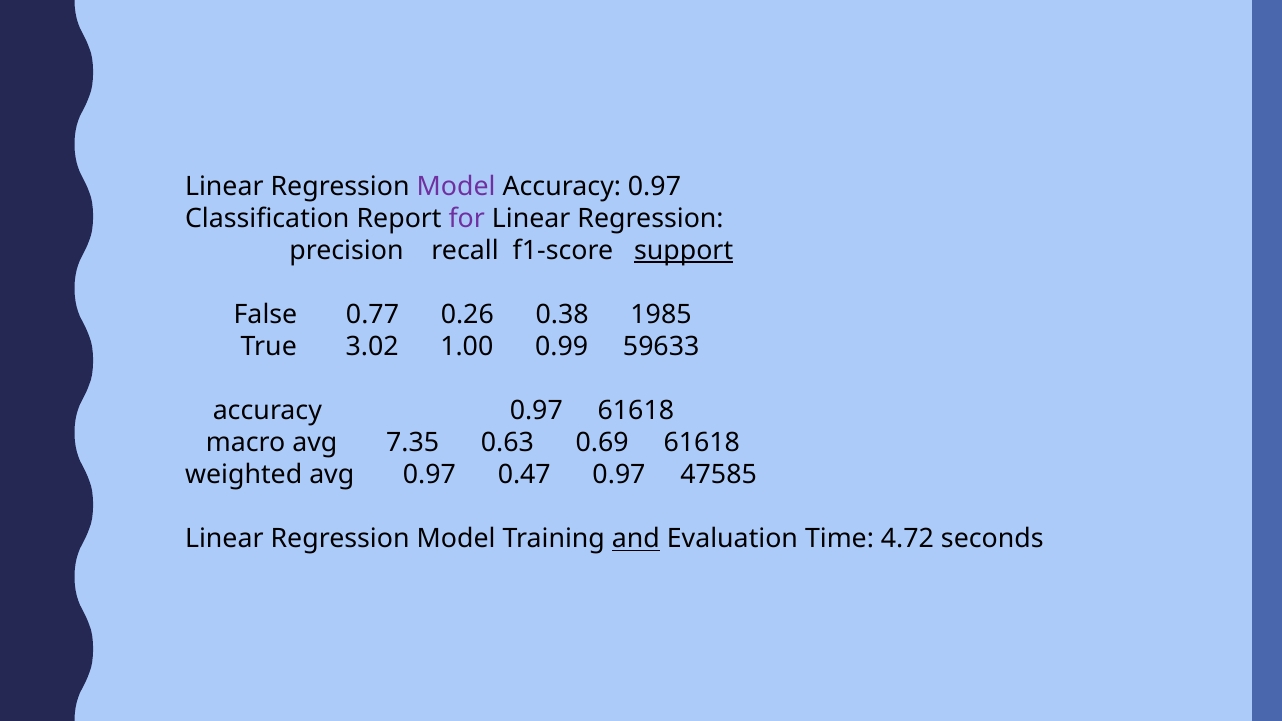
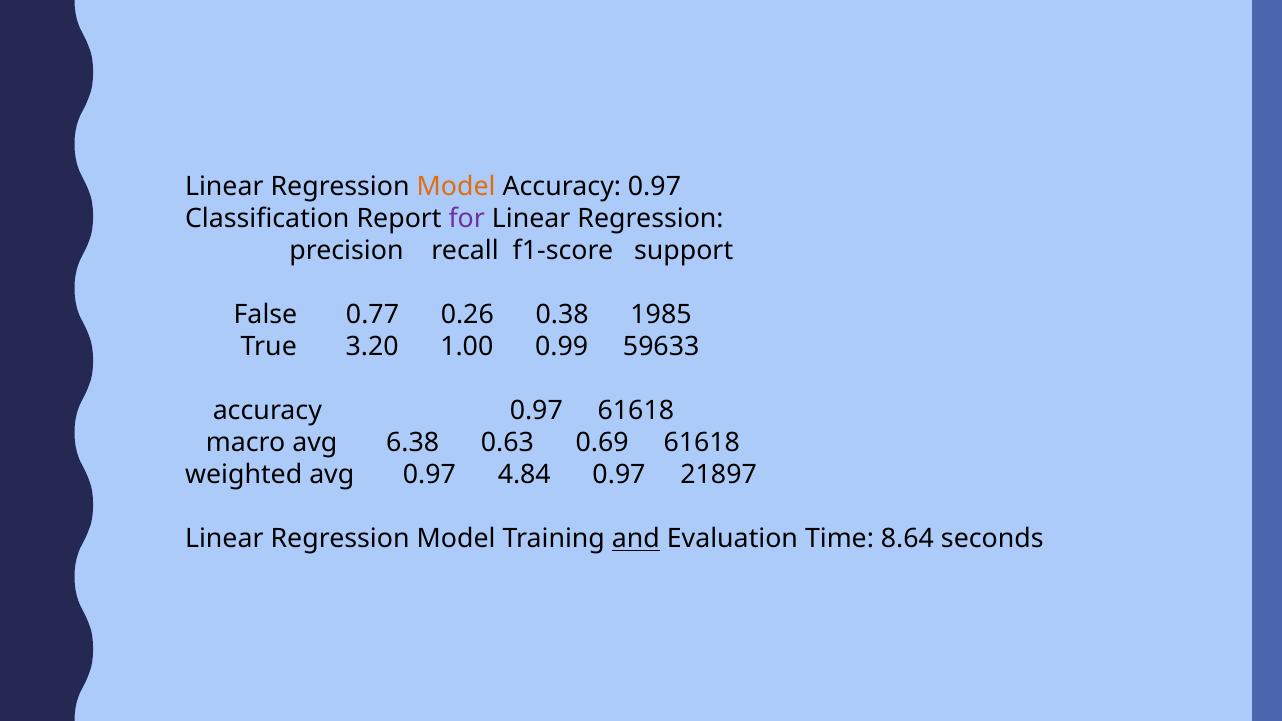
Model at (456, 187) colour: purple -> orange
support underline: present -> none
3.02: 3.02 -> 3.20
7.35: 7.35 -> 6.38
0.47: 0.47 -> 4.84
47585: 47585 -> 21897
4.72: 4.72 -> 8.64
